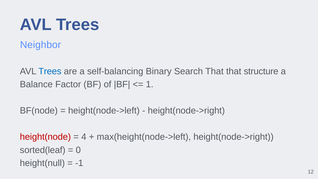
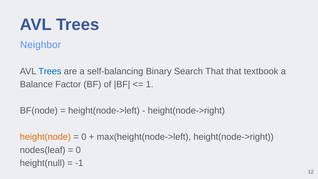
structure: structure -> textbook
height(node colour: red -> orange
4 at (84, 137): 4 -> 0
sorted(leaf: sorted(leaf -> nodes(leaf
